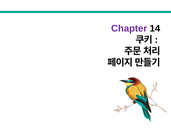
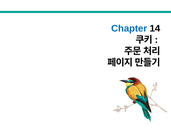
Chapter colour: purple -> blue
